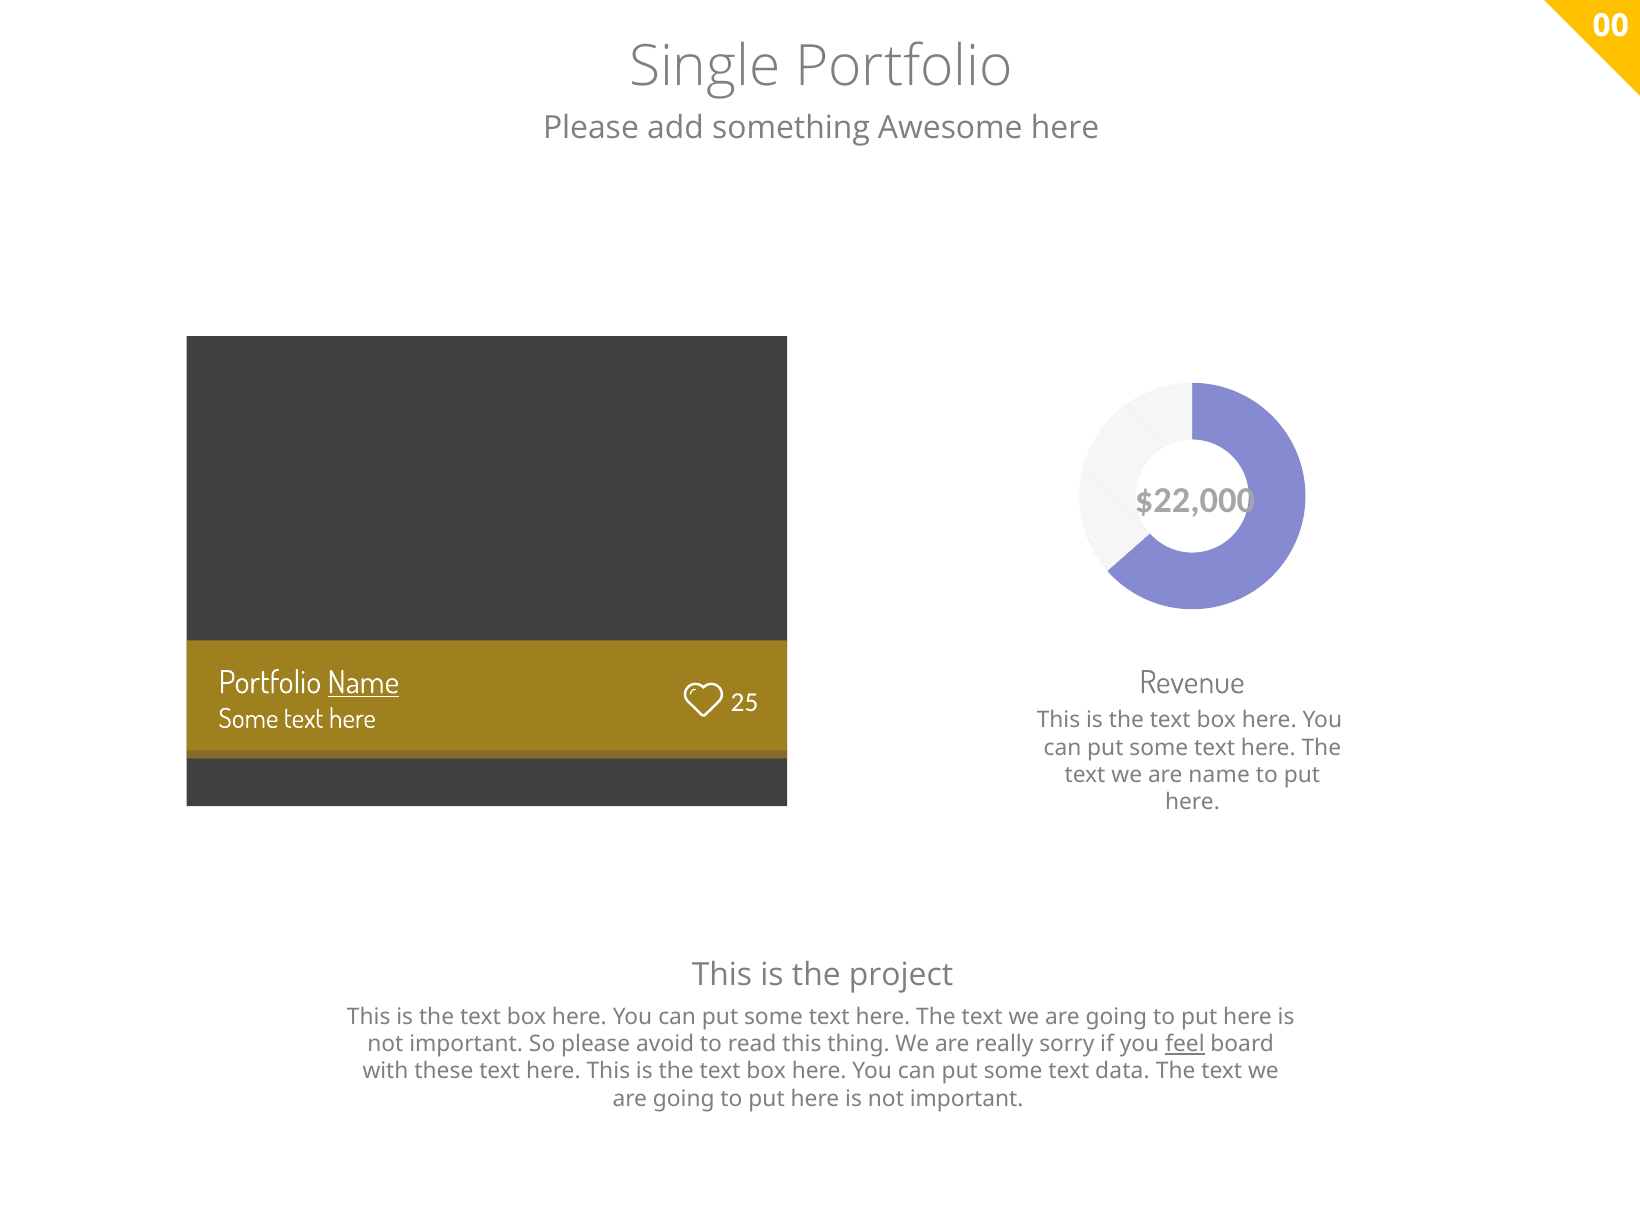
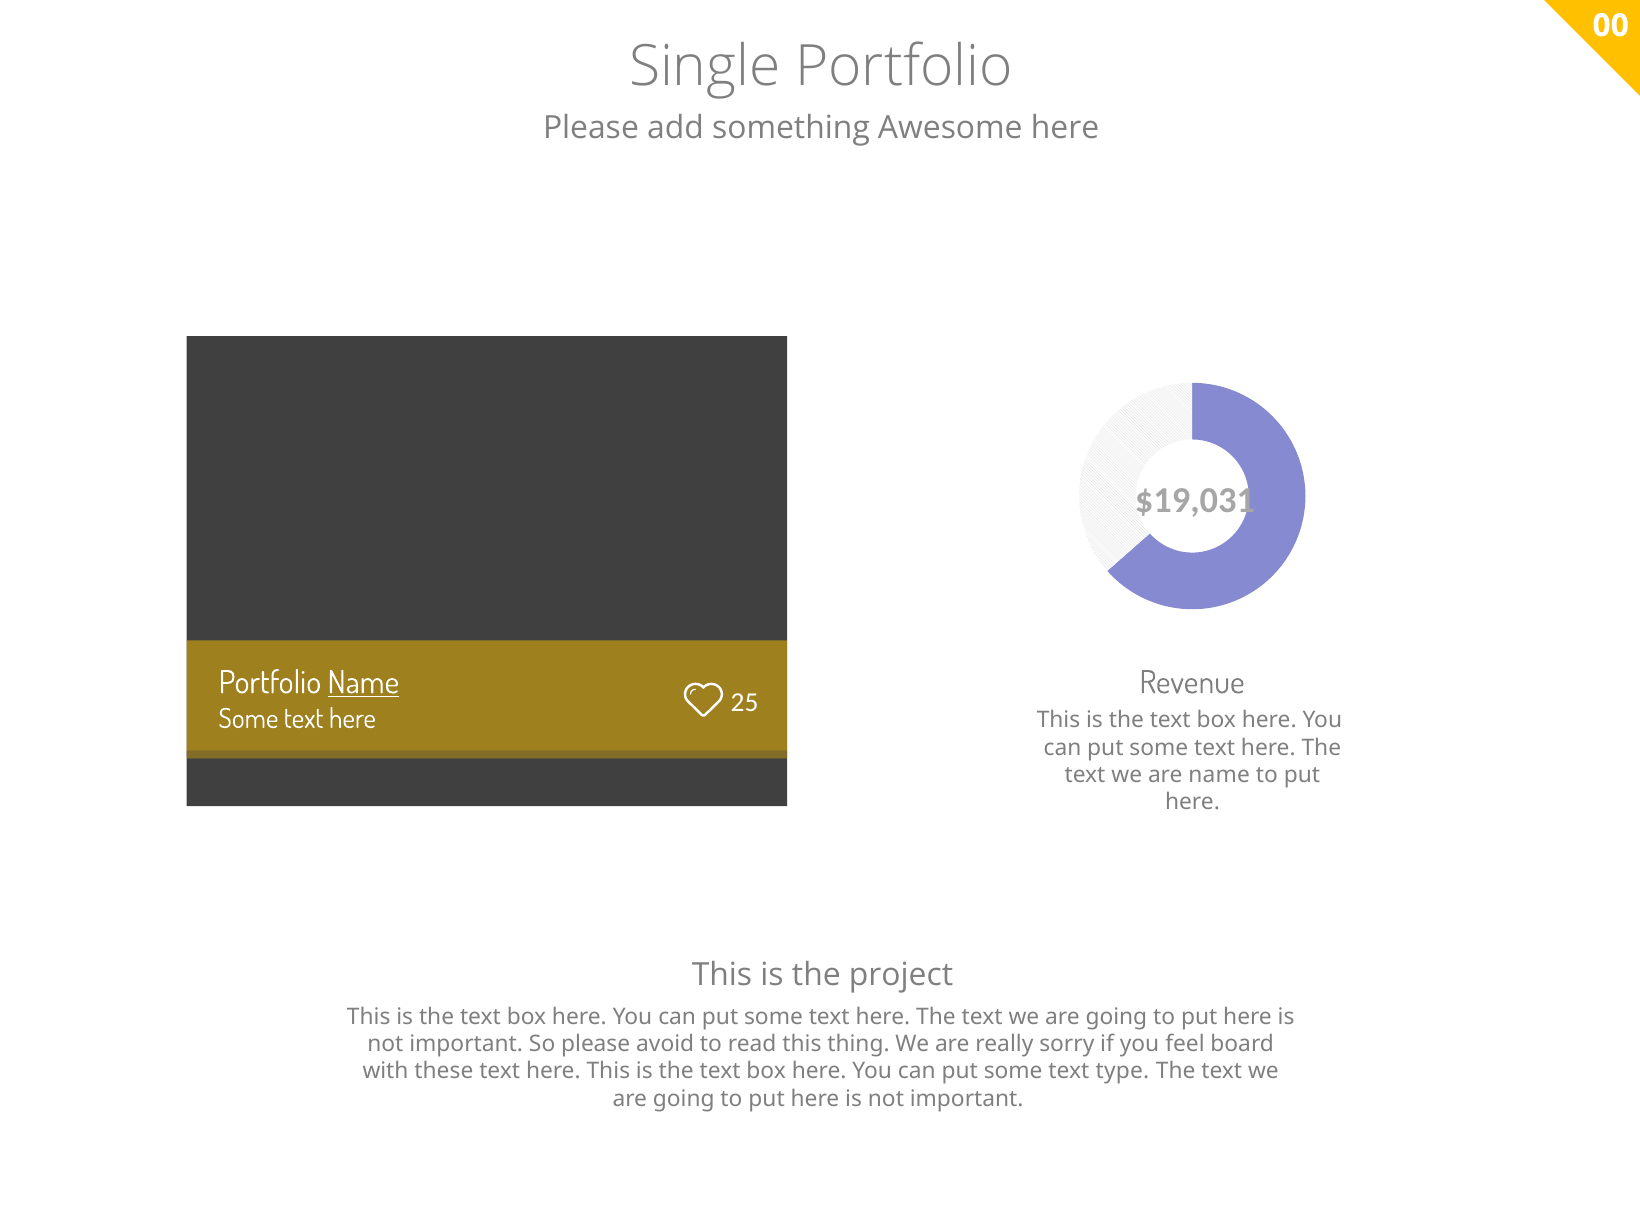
$22,000: $22,000 -> $19,031
feel underline: present -> none
data: data -> type
